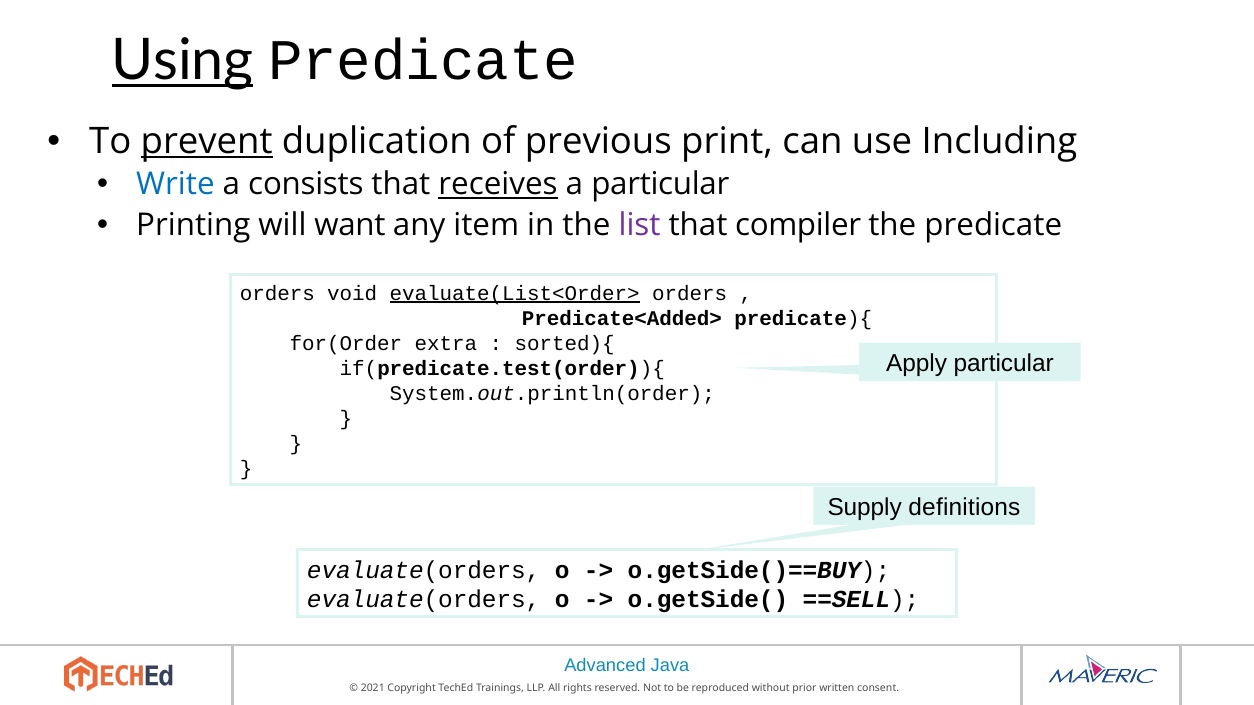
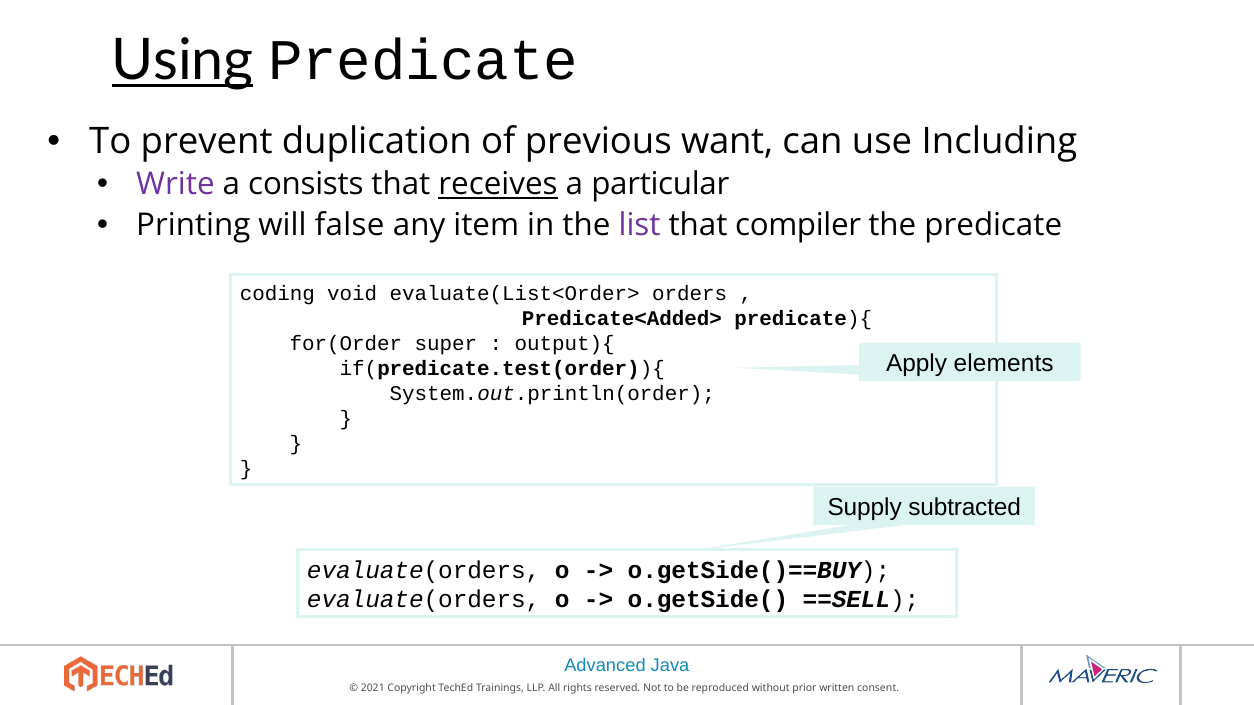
prevent underline: present -> none
print: print -> want
Write colour: blue -> purple
want: want -> false
orders at (277, 293): orders -> coding
evaluate(List<Order> underline: present -> none
extra: extra -> super
sorted){: sorted){ -> output){
Apply particular: particular -> elements
definitions: definitions -> subtracted
